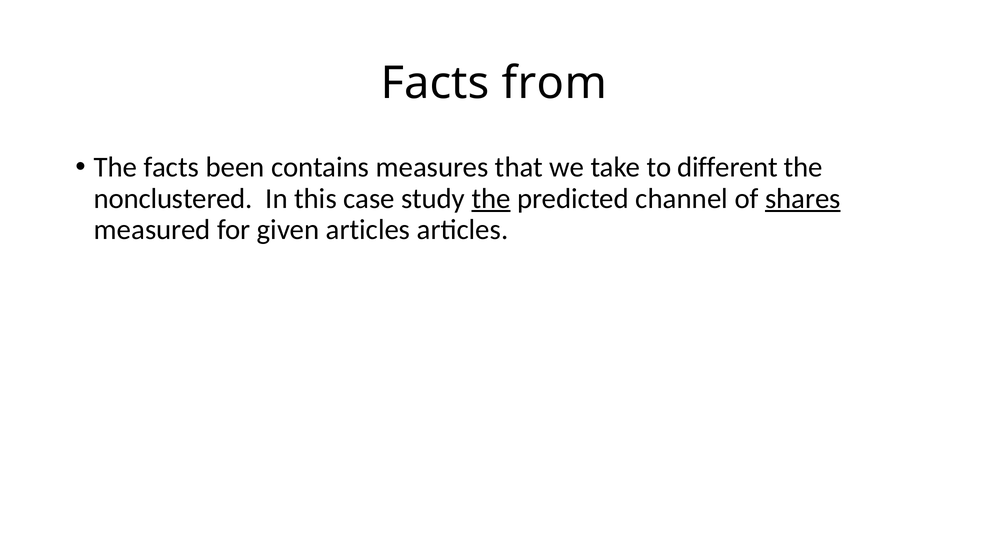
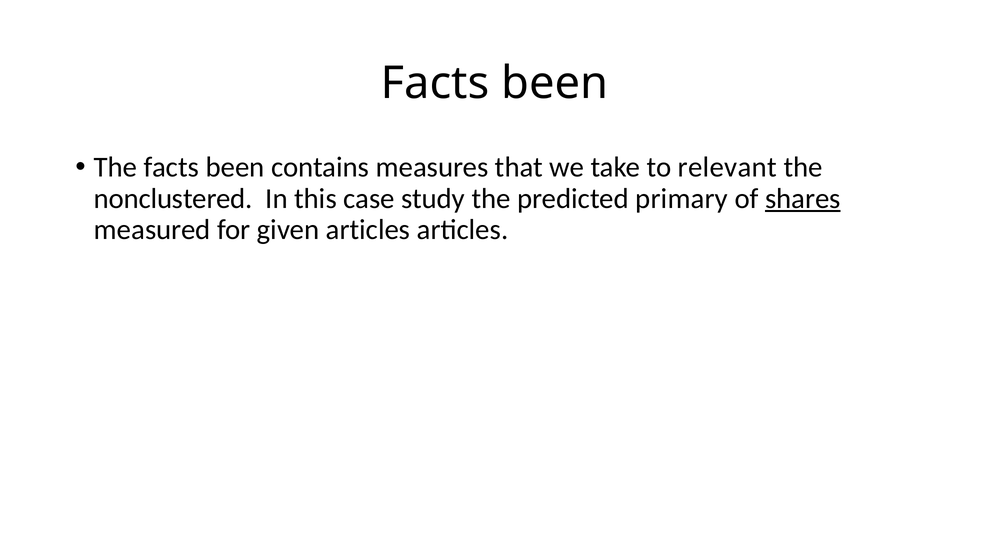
from at (554, 83): from -> been
different: different -> relevant
the at (491, 198) underline: present -> none
channel: channel -> primary
